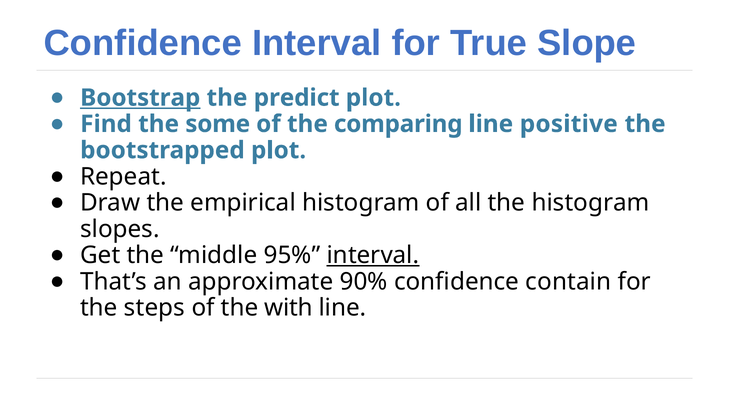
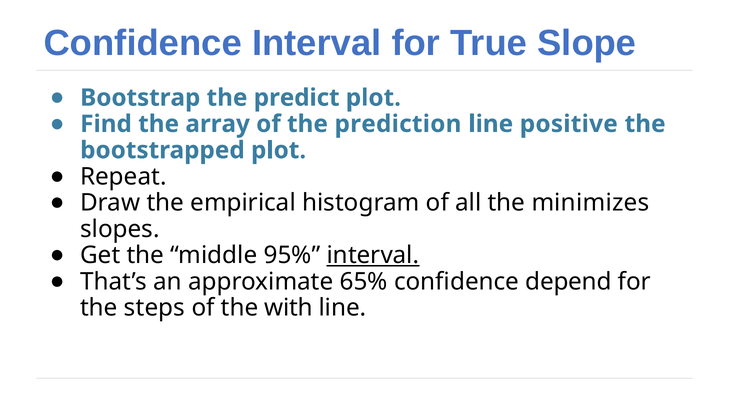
Bootstrap underline: present -> none
some: some -> array
comparing: comparing -> prediction
the histogram: histogram -> minimizes
90%: 90% -> 65%
contain: contain -> depend
